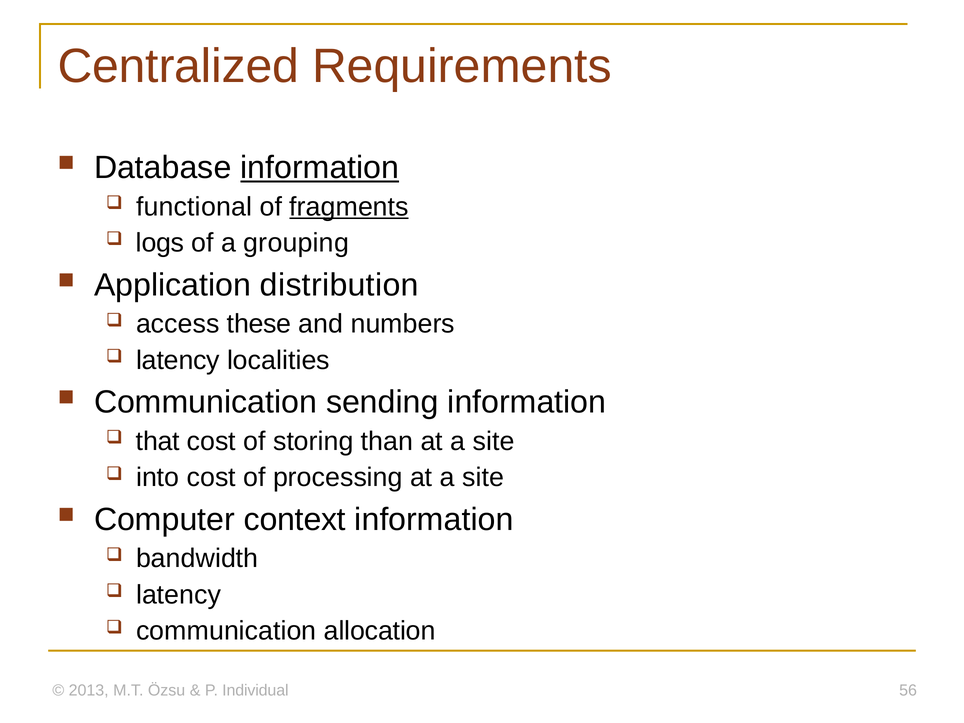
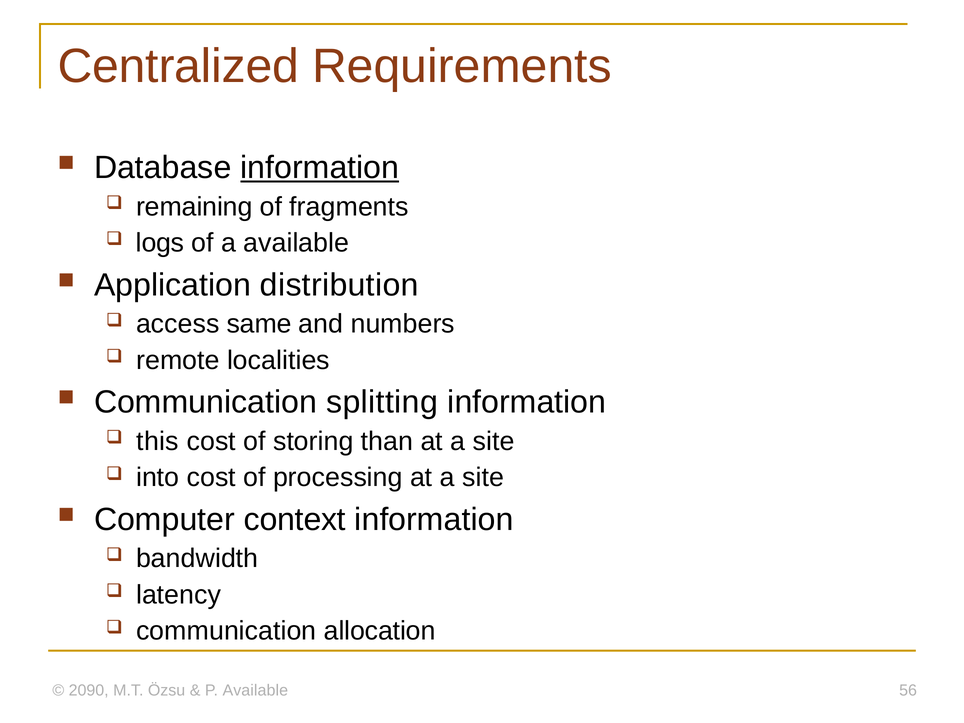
functional: functional -> remaining
fragments underline: present -> none
a grouping: grouping -> available
these: these -> same
latency at (178, 360): latency -> remote
sending: sending -> splitting
that: that -> this
2013: 2013 -> 2090
P Individual: Individual -> Available
